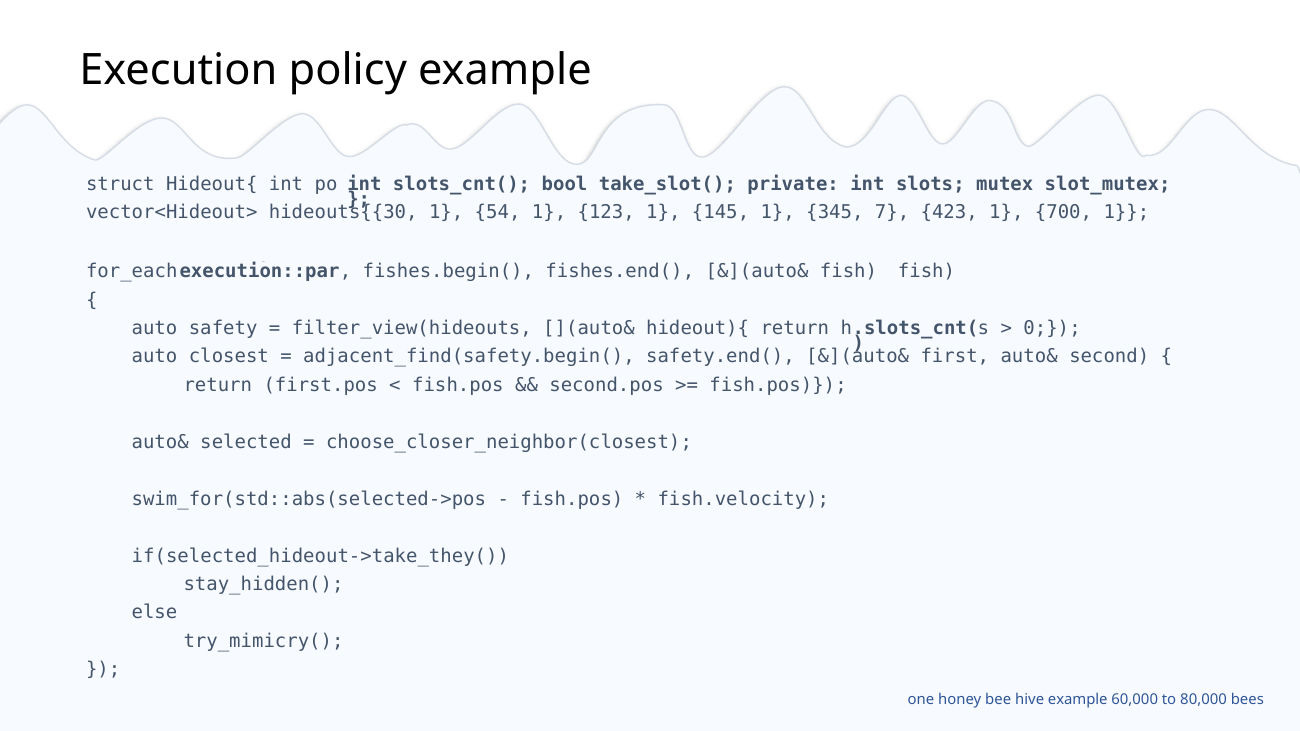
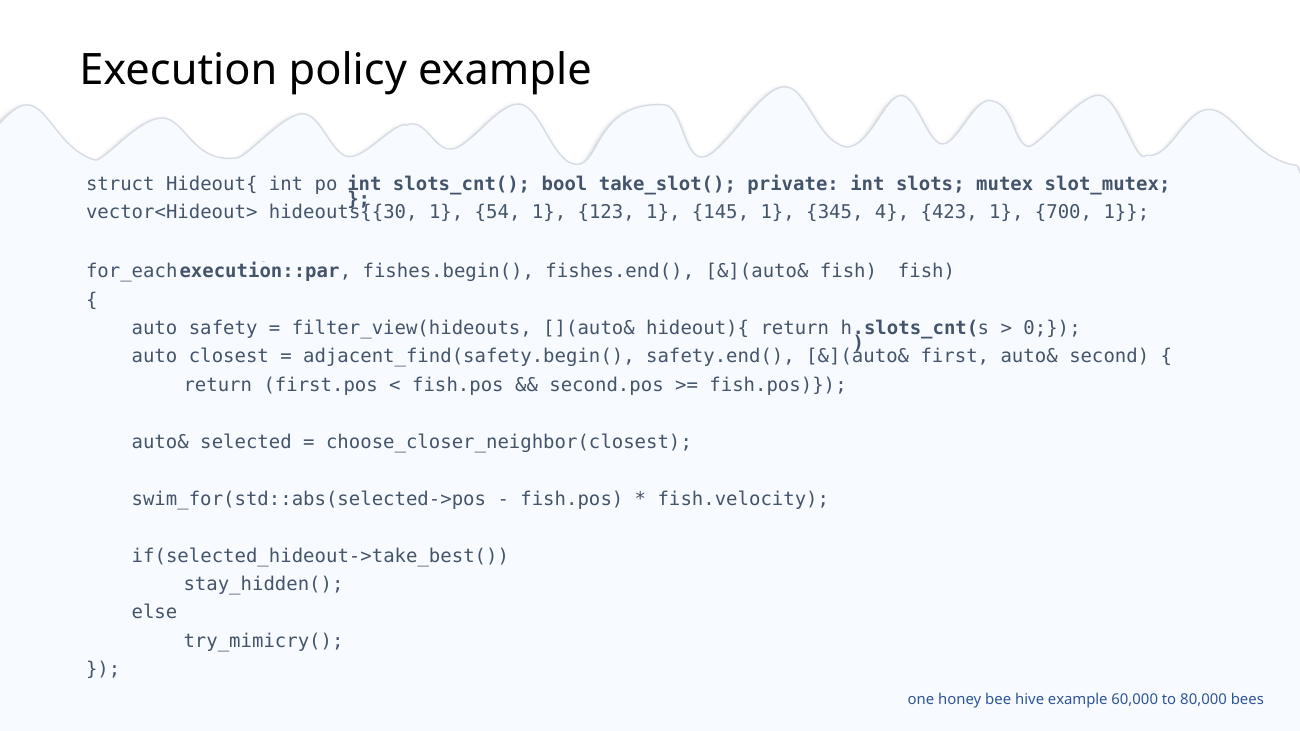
7: 7 -> 4
if(selected_hideout->take_they(: if(selected_hideout->take_they( -> if(selected_hideout->take_best(
